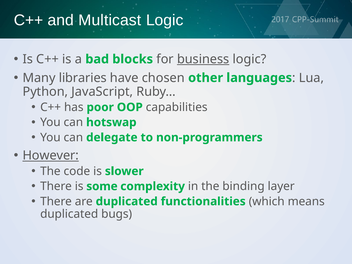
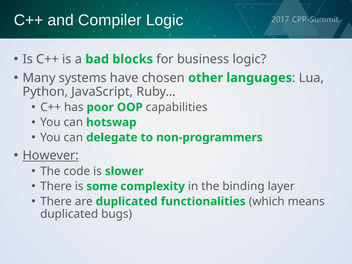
Multicast: Multicast -> Compiler
business underline: present -> none
libraries: libraries -> systems
